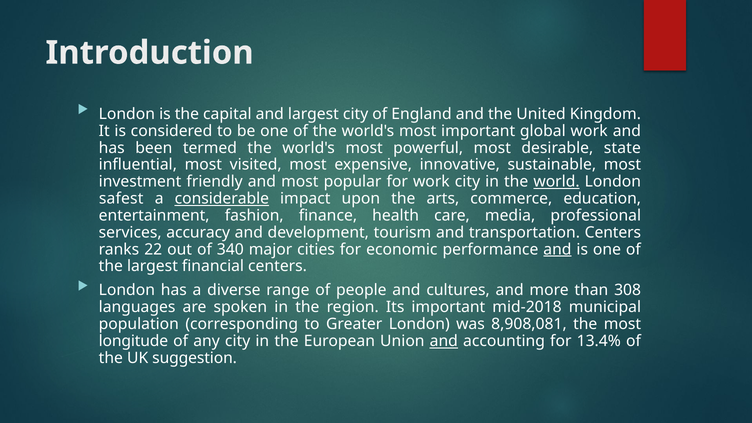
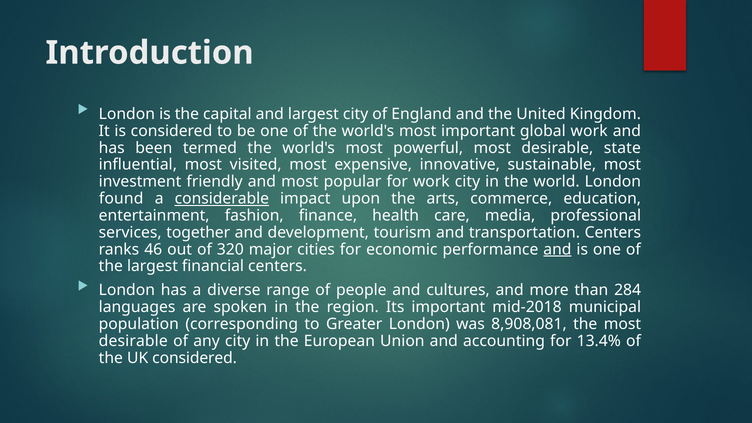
world underline: present -> none
safest: safest -> found
accuracy: accuracy -> together
22: 22 -> 46
340: 340 -> 320
308: 308 -> 284
longitude at (133, 341): longitude -> desirable
and at (444, 341) underline: present -> none
UK suggestion: suggestion -> considered
